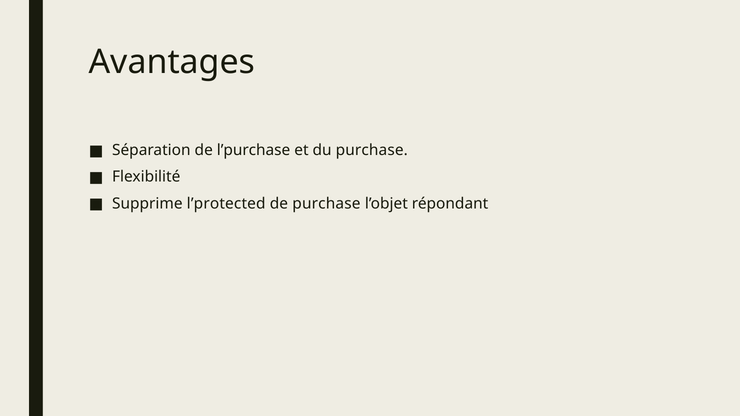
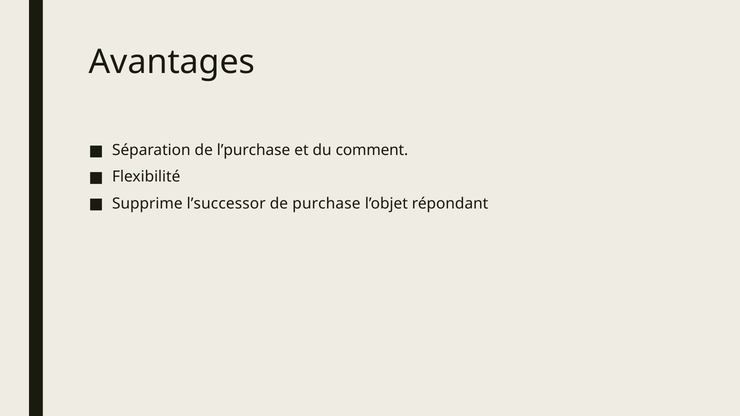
du purchase: purchase -> comment
l’protected: l’protected -> l’successor
